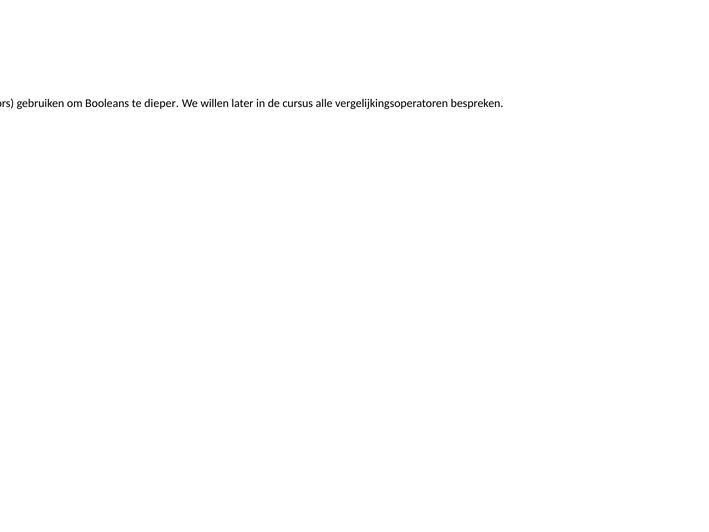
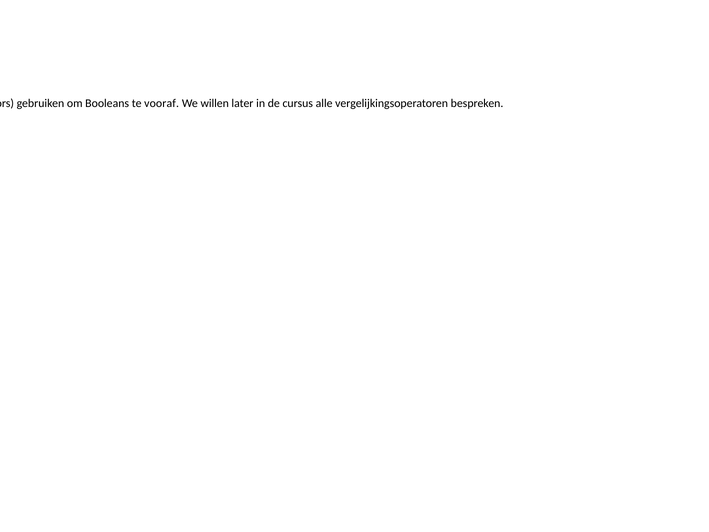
dieper: dieper -> vooraf
